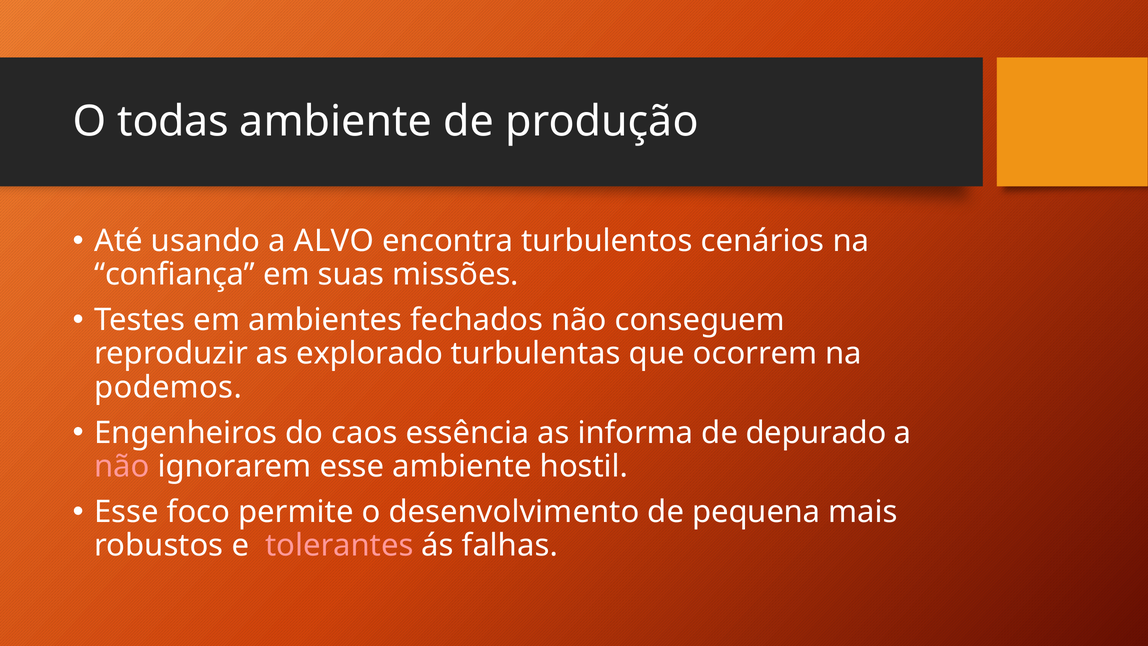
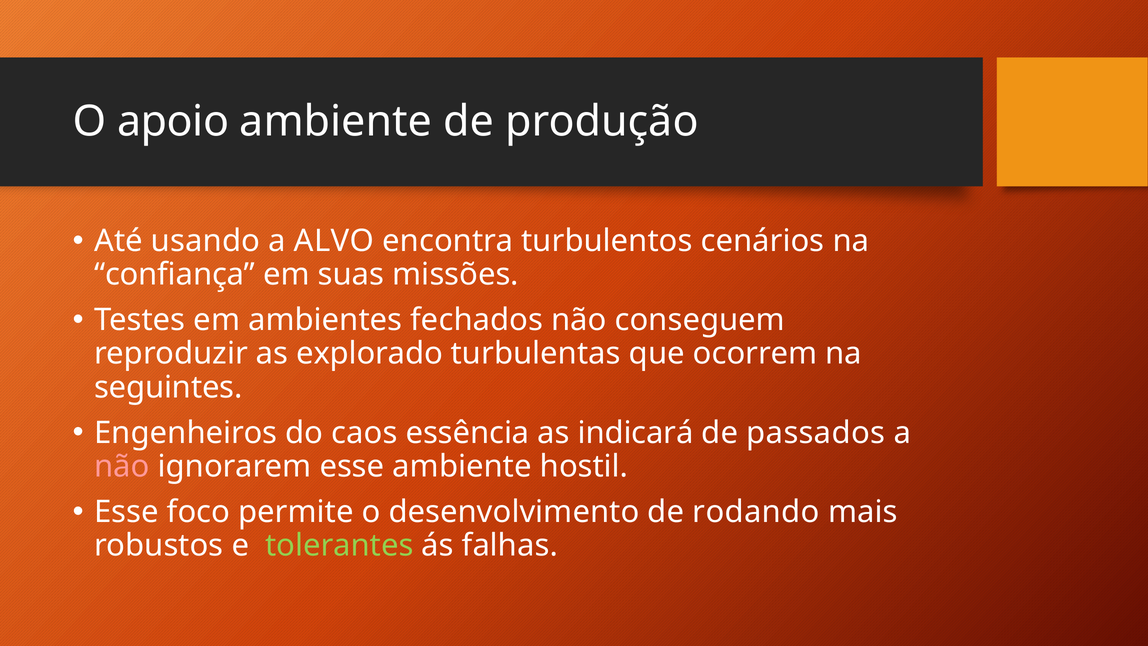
todas: todas -> apoio
podemos: podemos -> seguintes
informa: informa -> indicará
depurado: depurado -> passados
pequena: pequena -> rodando
tolerantes colour: pink -> light green
